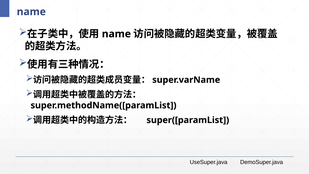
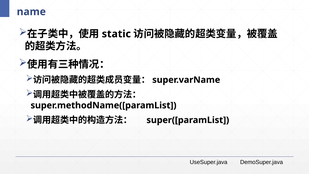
name at (116, 34): name -> static
